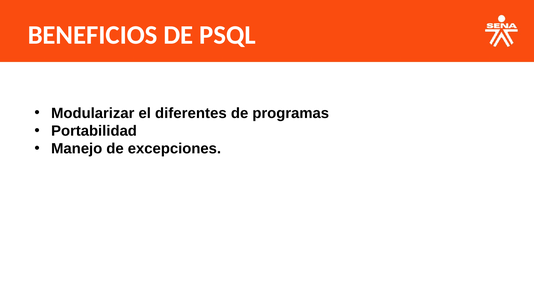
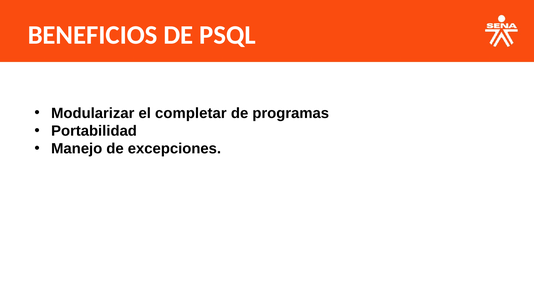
diferentes: diferentes -> completar
